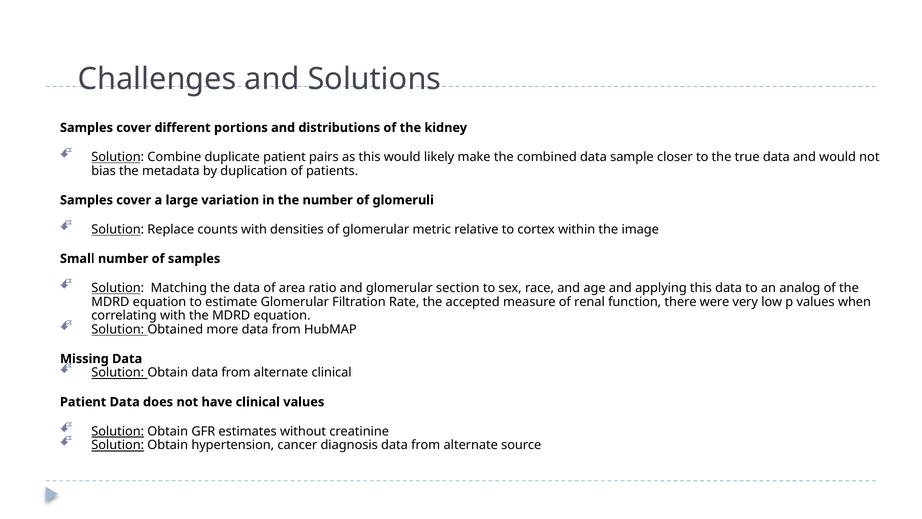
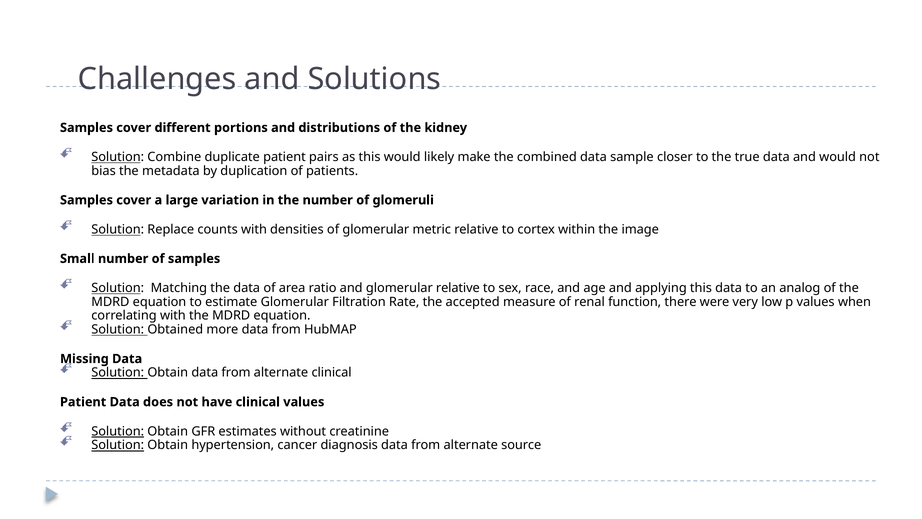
glomerular section: section -> relative
